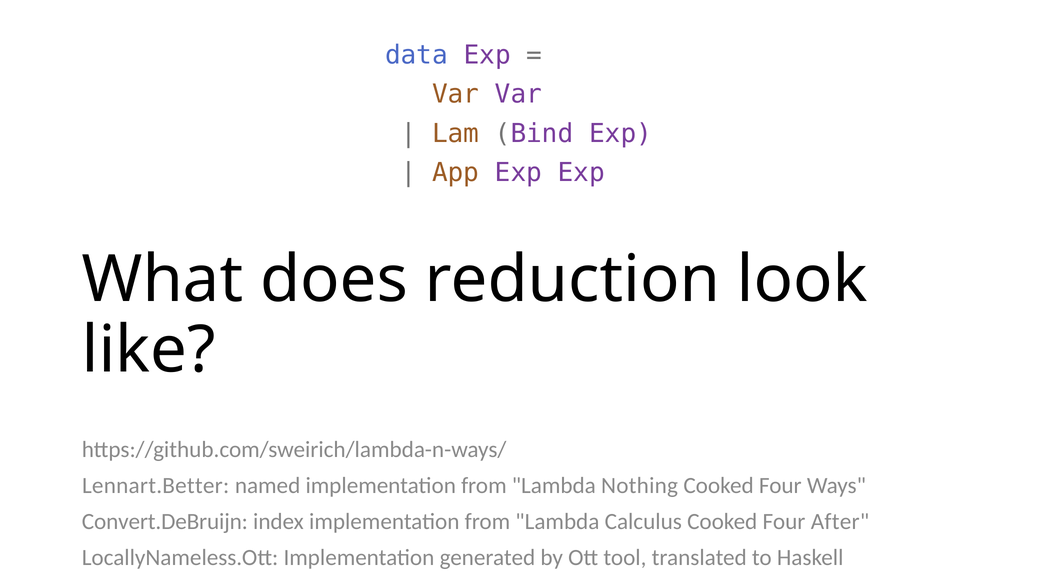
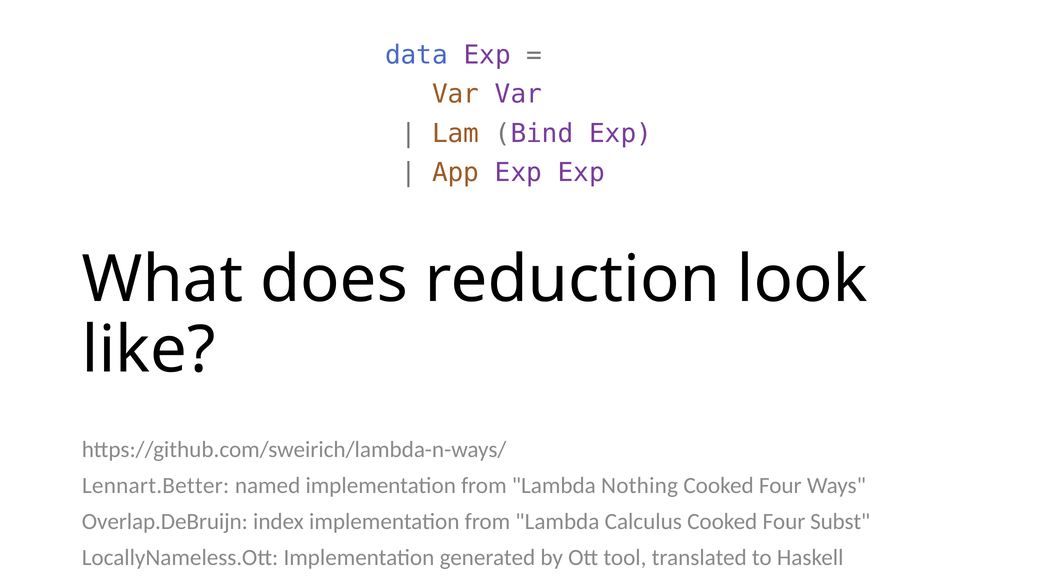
Convert.DeBruijn: Convert.DeBruijn -> Overlap.DeBruijn
After: After -> Subst
